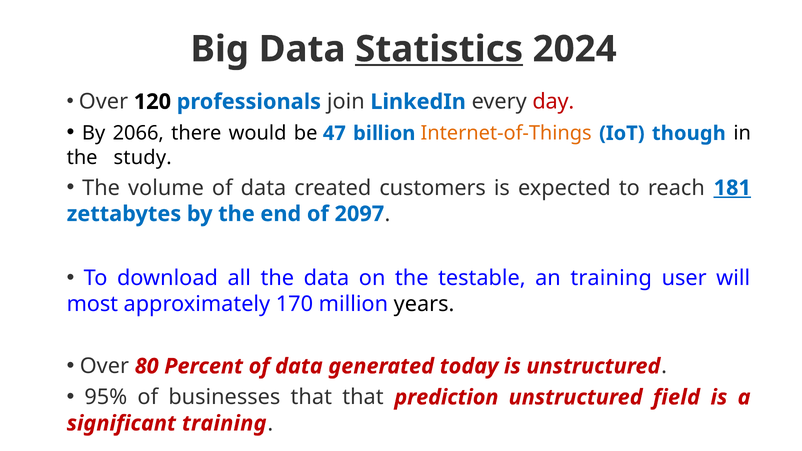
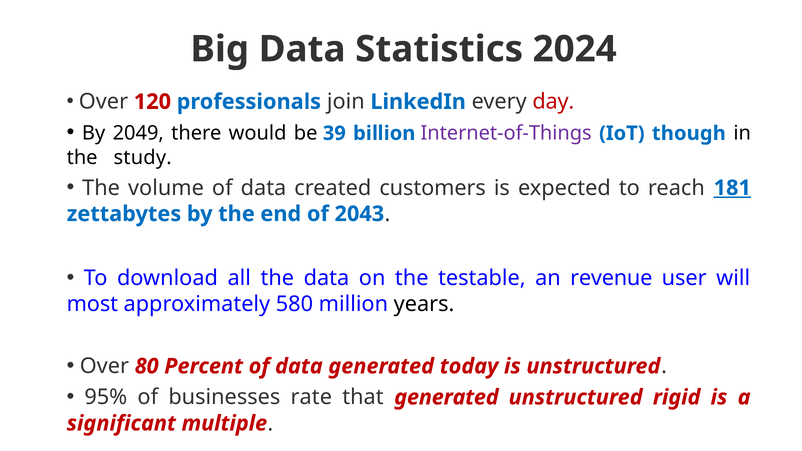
Statistics underline: present -> none
120 colour: black -> red
2066: 2066 -> 2049
47: 47 -> 39
Internet-of-Things colour: orange -> purple
2097: 2097 -> 2043
an training: training -> revenue
170: 170 -> 580
that at (311, 397): that -> rate
that prediction: prediction -> generated
field: field -> rigid
significant training: training -> multiple
